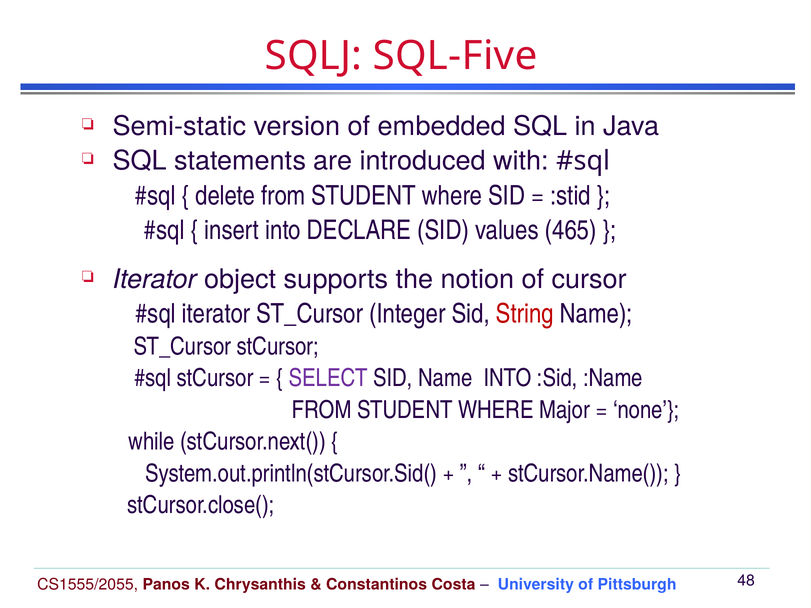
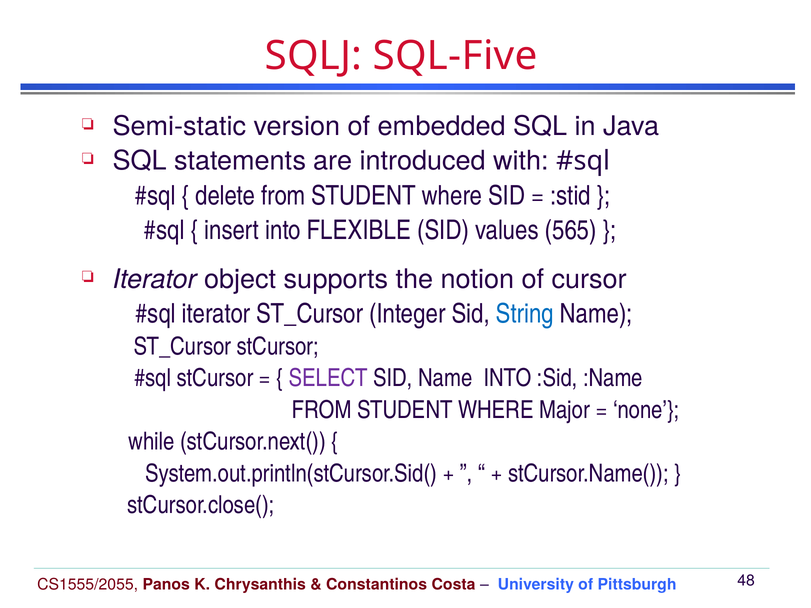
DECLARE: DECLARE -> FLEXIBLE
465: 465 -> 565
String colour: red -> blue
